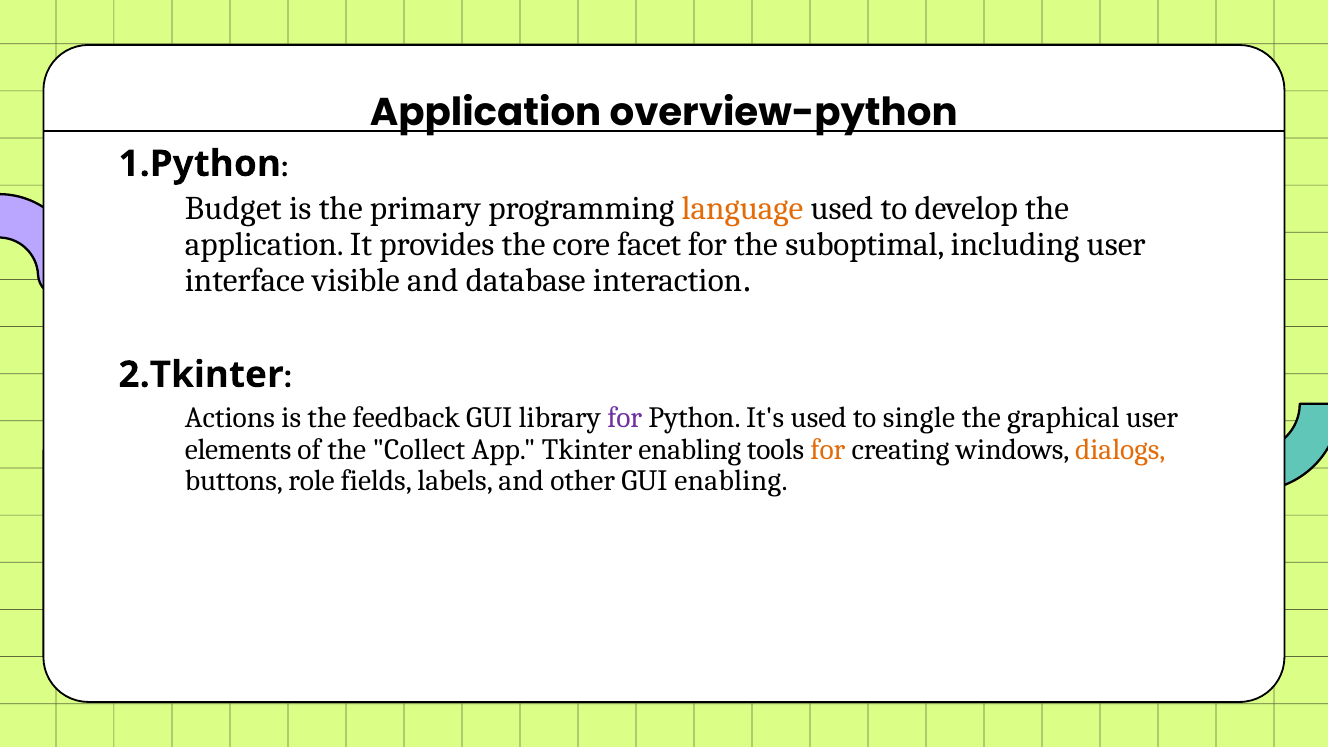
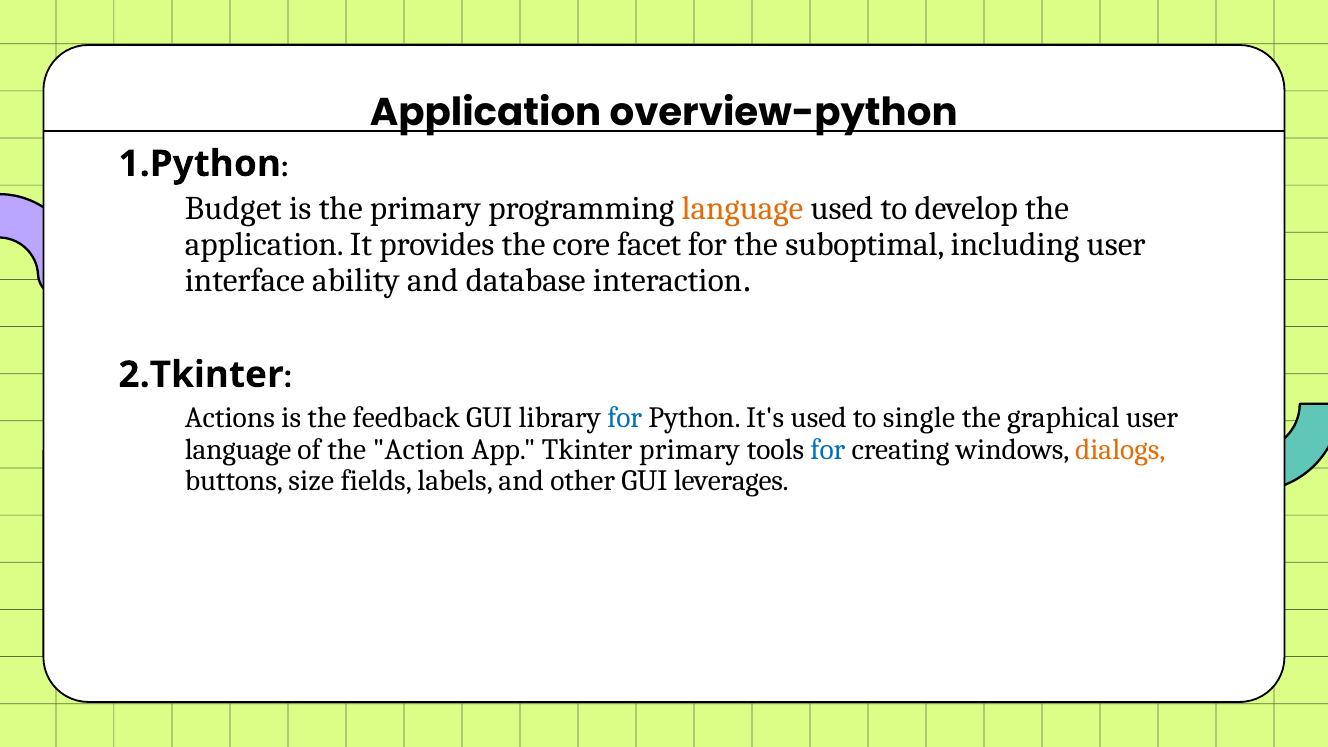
visible: visible -> ability
for at (625, 417) colour: purple -> blue
elements at (238, 449): elements -> language
Collect: Collect -> Action
Tkinter enabling: enabling -> primary
for at (828, 449) colour: orange -> blue
role: role -> size
GUI enabling: enabling -> leverages
